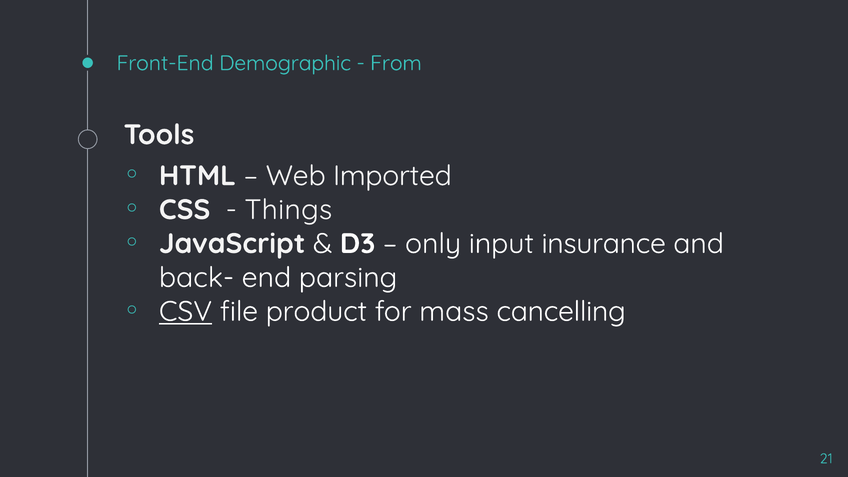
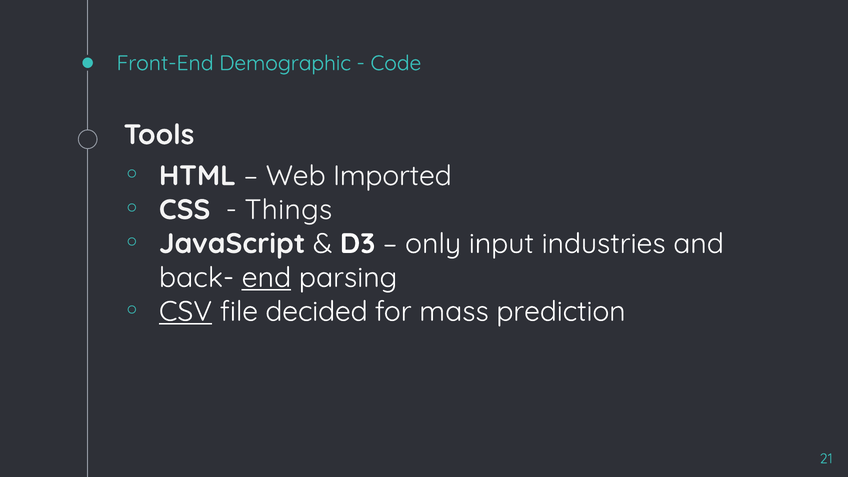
From: From -> Code
insurance: insurance -> industries
end underline: none -> present
product: product -> decided
cancelling: cancelling -> prediction
